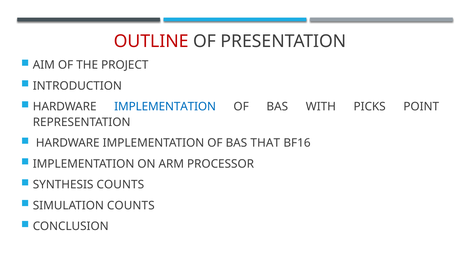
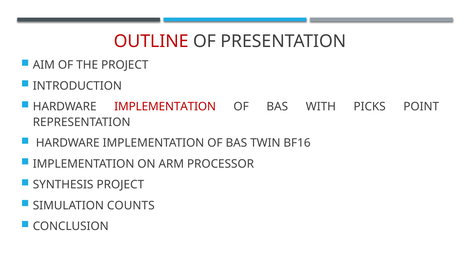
IMPLEMENTATION at (165, 106) colour: blue -> red
THAT: THAT -> TWIN
SYNTHESIS COUNTS: COUNTS -> PROJECT
